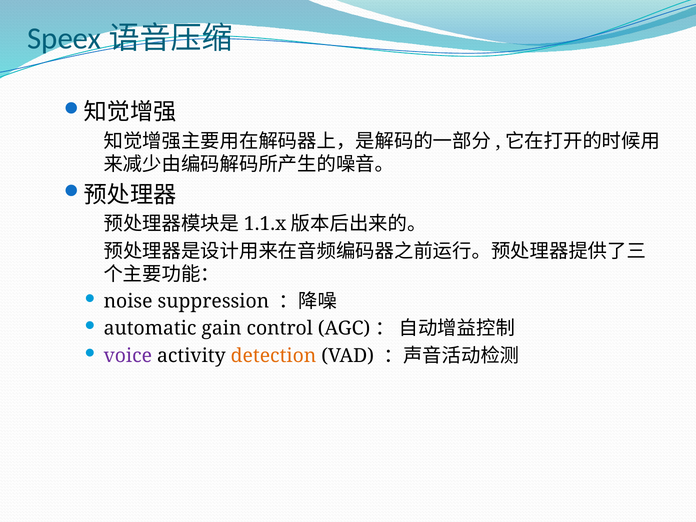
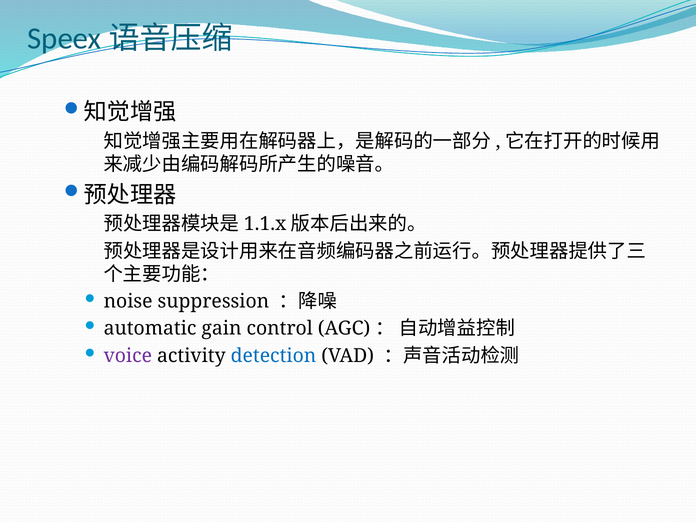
detection colour: orange -> blue
